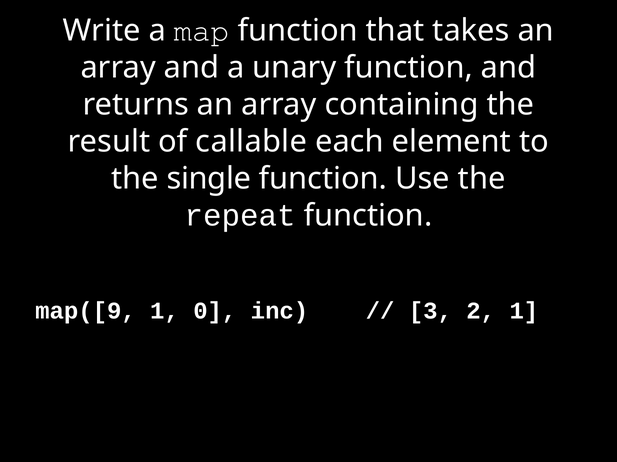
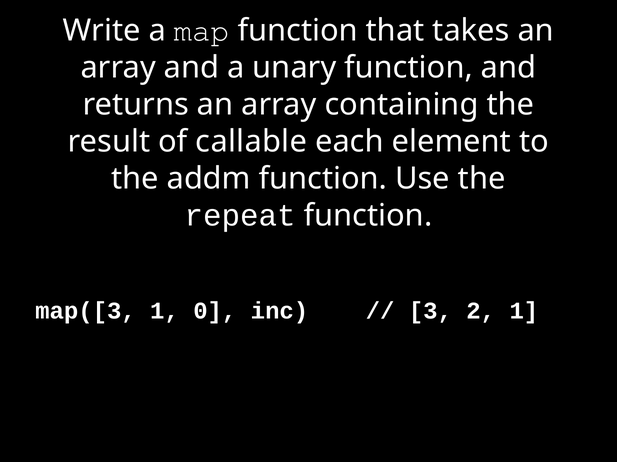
single: single -> addm
map([9: map([9 -> map([3
